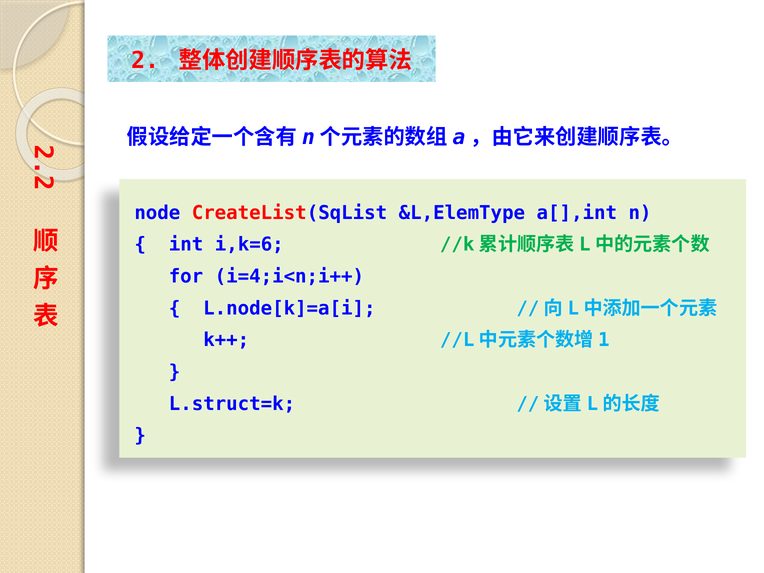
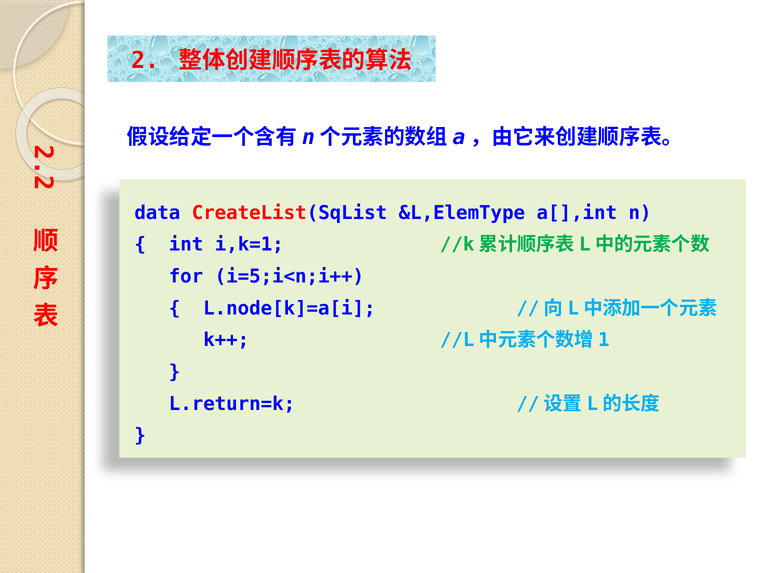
node: node -> data
i,k=6: i,k=6 -> i,k=1
i=4;i<n;i++: i=4;i<n;i++ -> i=5;i<n;i++
L.struct=k: L.struct=k -> L.return=k
